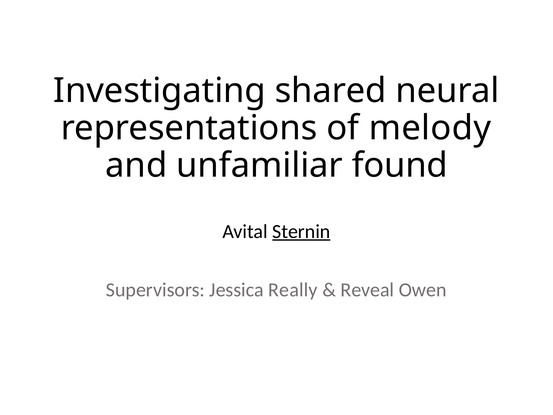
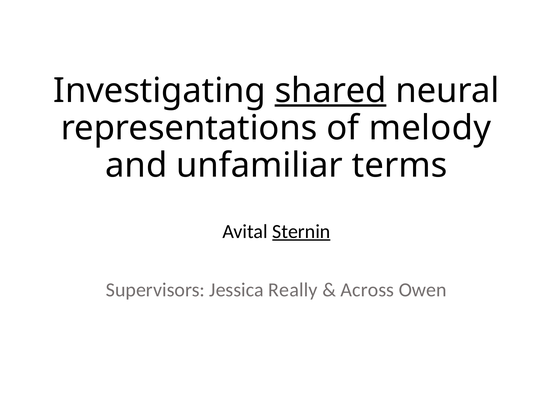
shared underline: none -> present
found: found -> terms
Reveal: Reveal -> Across
